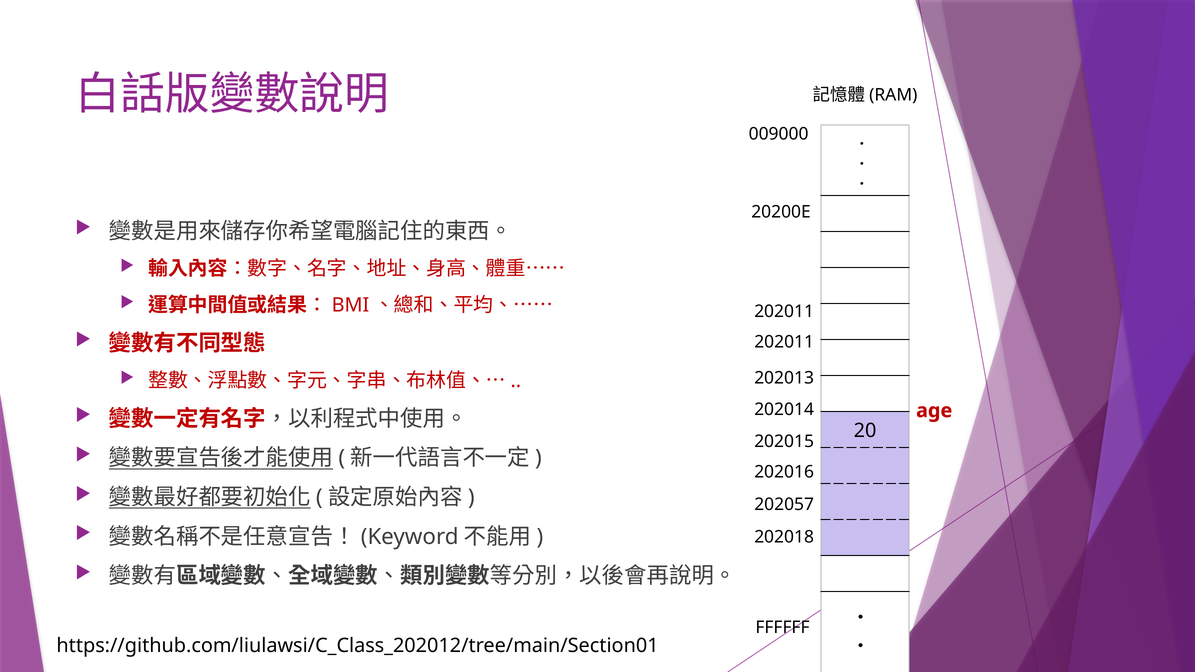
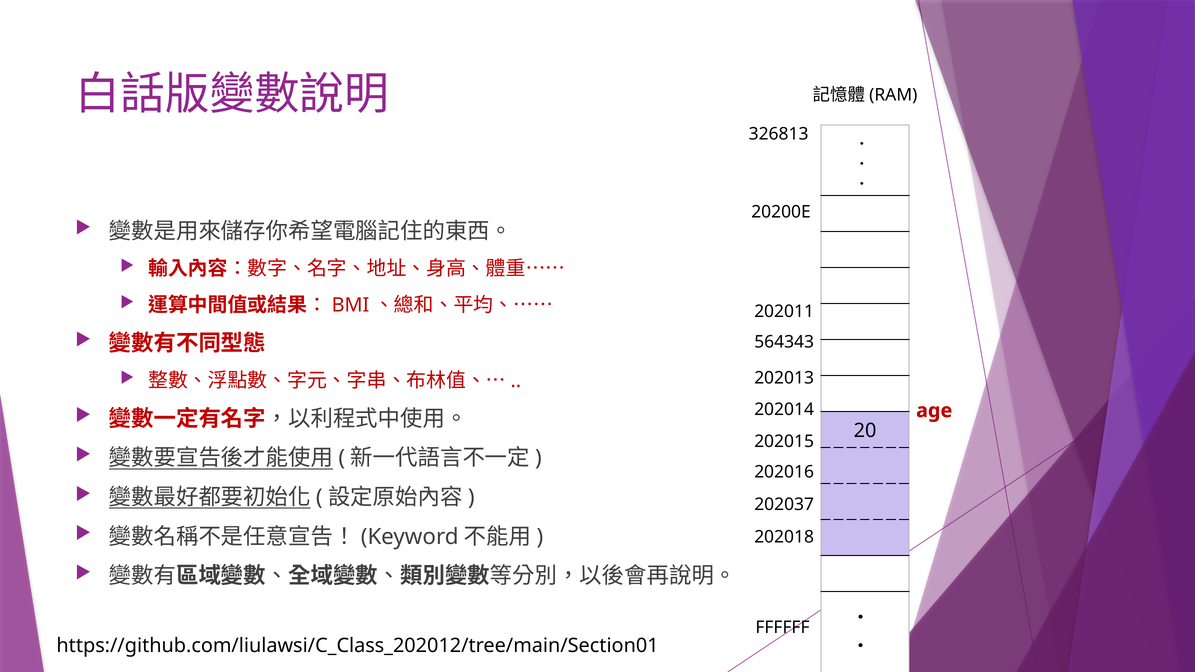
009000: 009000 -> 326813
202011 at (784, 342): 202011 -> 564343
202057: 202057 -> 202037
